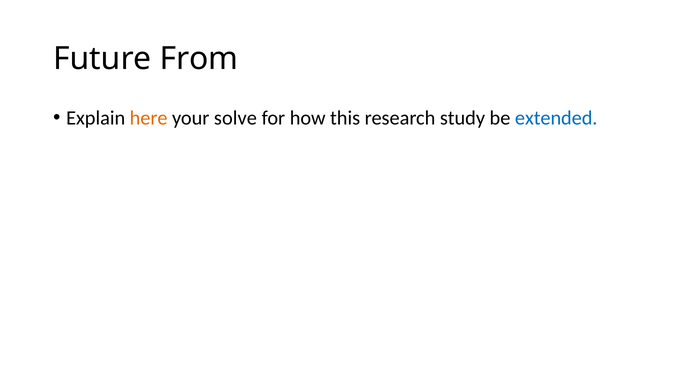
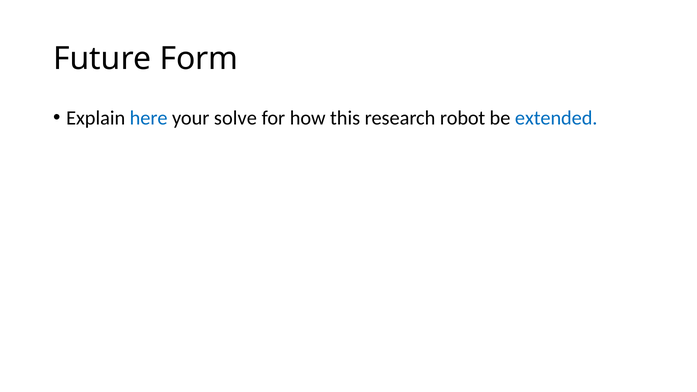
From: From -> Form
here colour: orange -> blue
study: study -> robot
